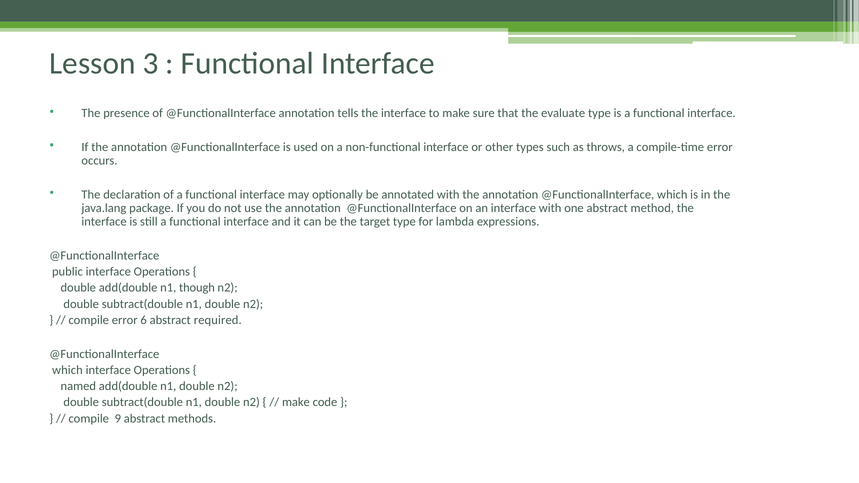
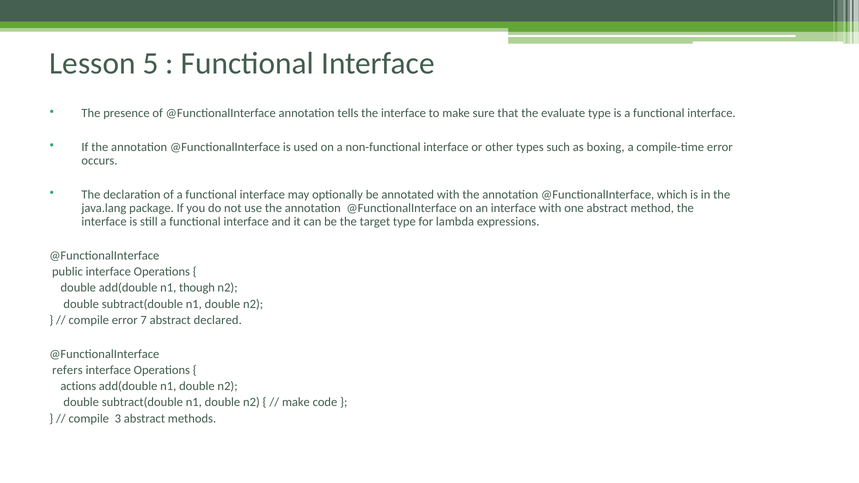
3: 3 -> 5
throws: throws -> boxing
6: 6 -> 7
required: required -> declared
which at (67, 370): which -> refers
named: named -> actions
9: 9 -> 3
